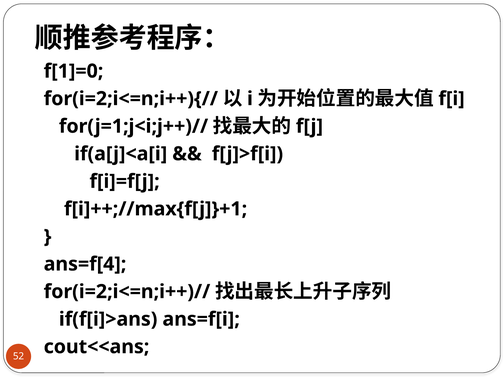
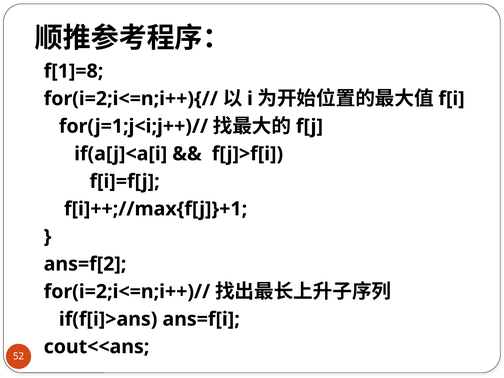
f[1]=0: f[1]=0 -> f[1]=8
ans=f[4: ans=f[4 -> ans=f[2
